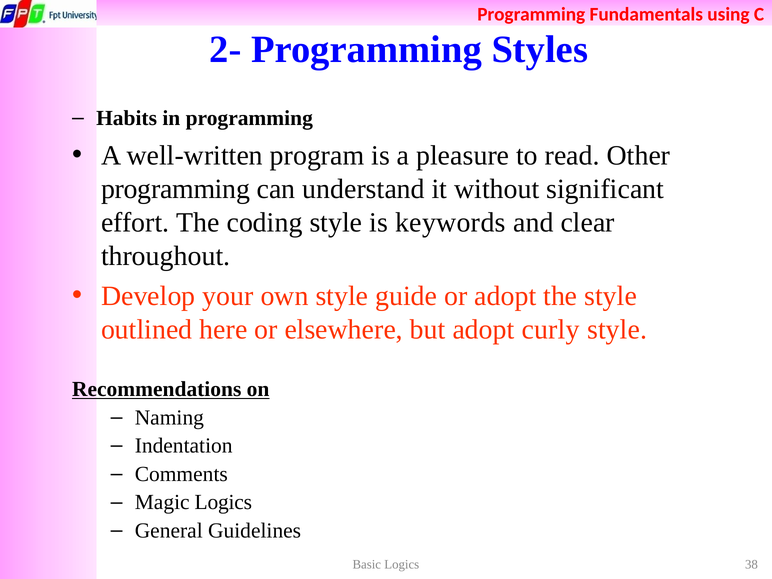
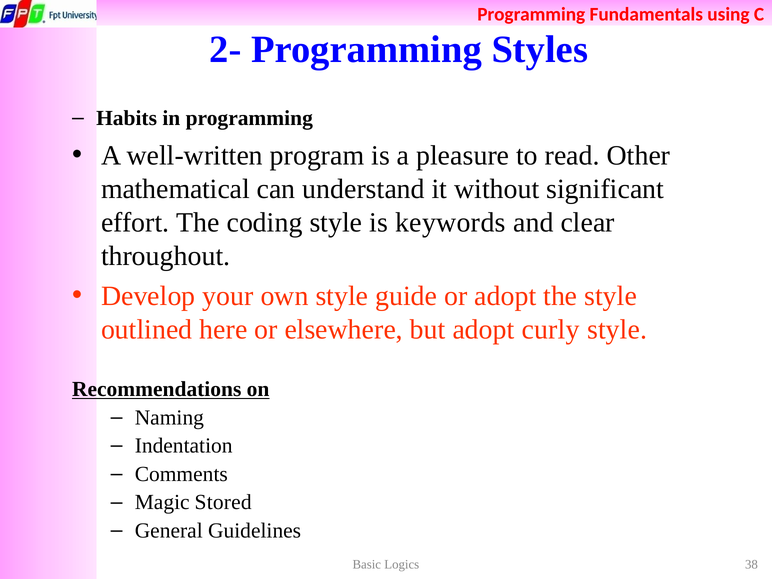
programming at (175, 189): programming -> mathematical
Magic Logics: Logics -> Stored
